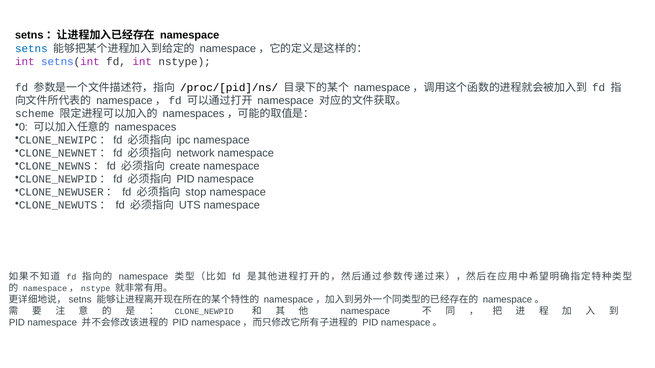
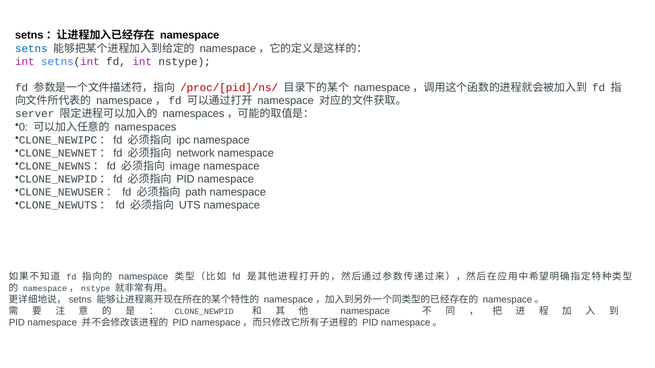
/proc/[pid]/ns/ colour: black -> red
scheme: scheme -> server
create: create -> image
stop: stop -> path
